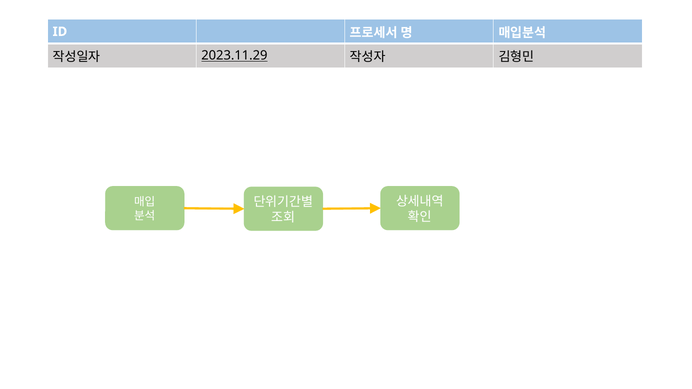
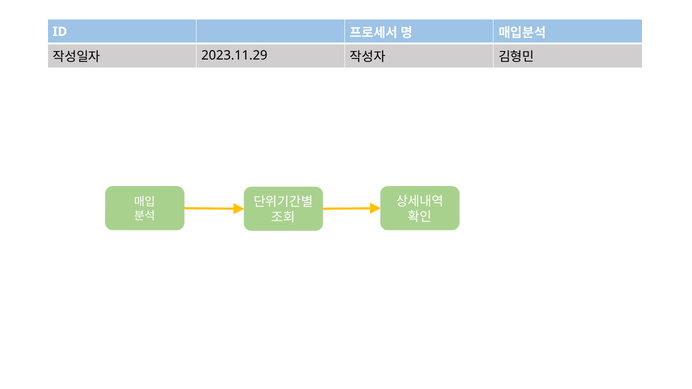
2023.11.29 underline: present -> none
